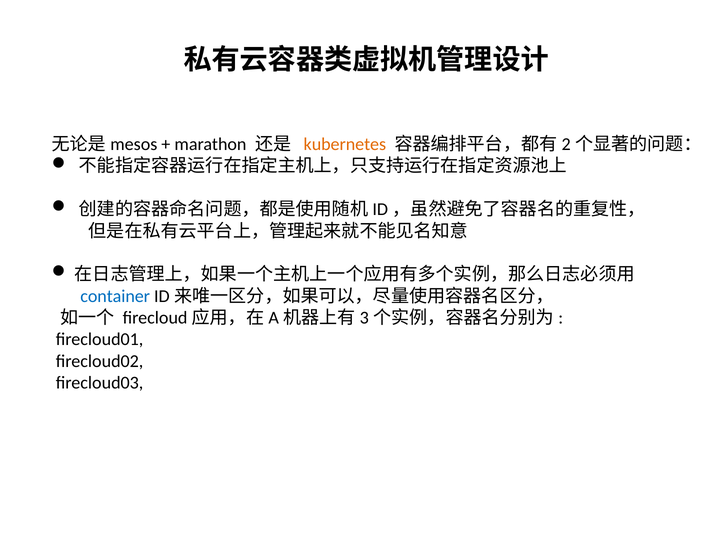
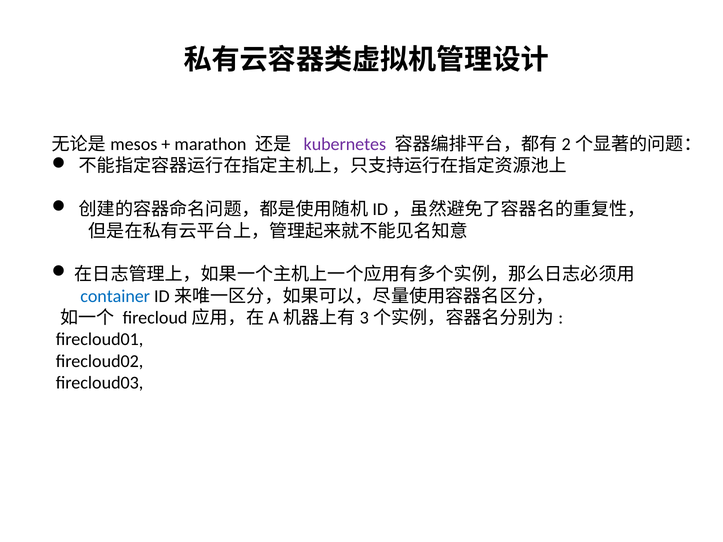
kubernetes colour: orange -> purple
